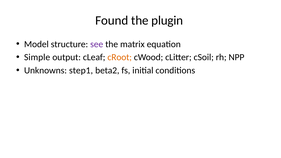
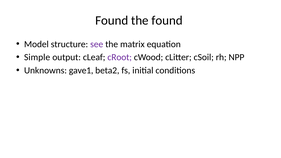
the plugin: plugin -> found
cRoot colour: orange -> purple
step1: step1 -> gave1
